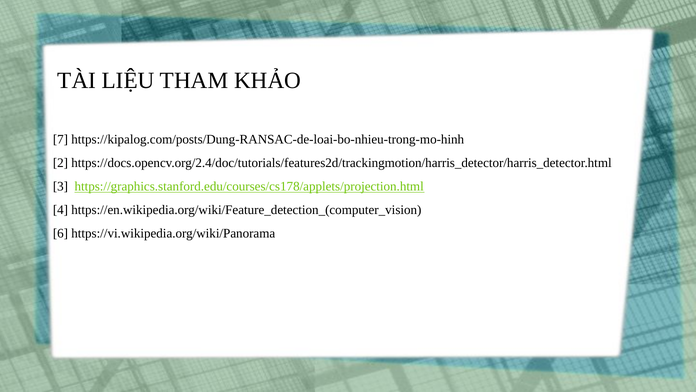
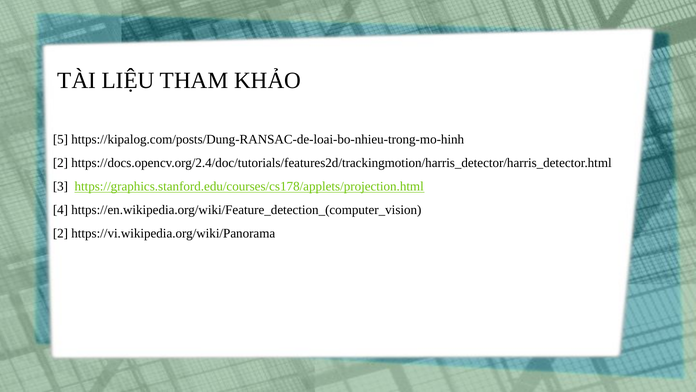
7: 7 -> 5
6 at (60, 233): 6 -> 2
